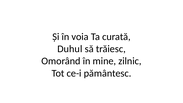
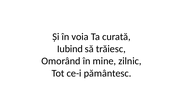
Duhul: Duhul -> Iubind
